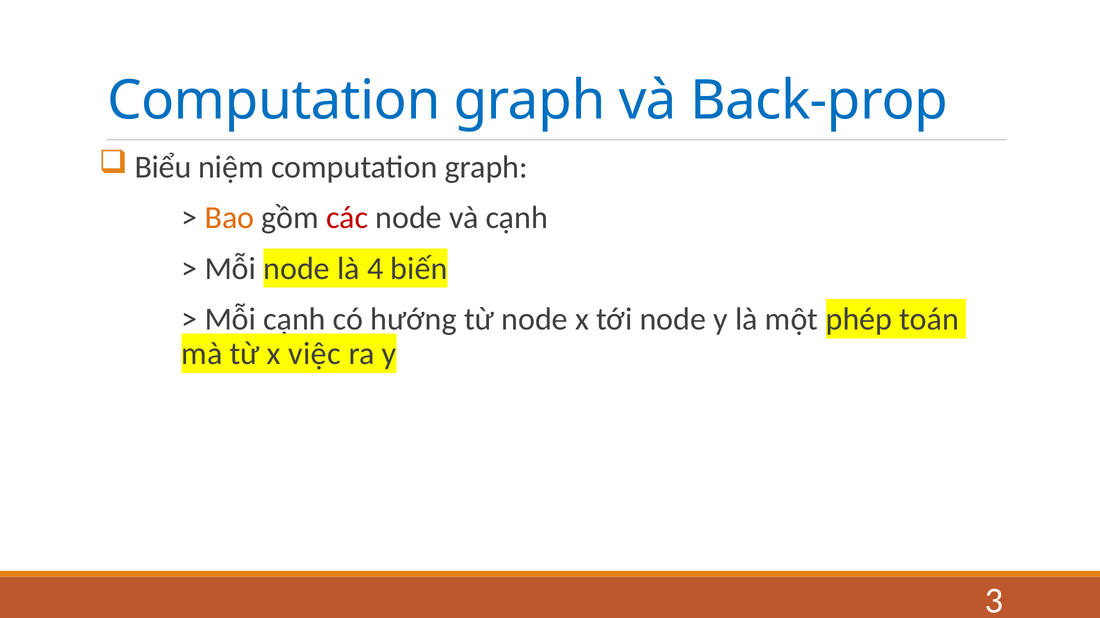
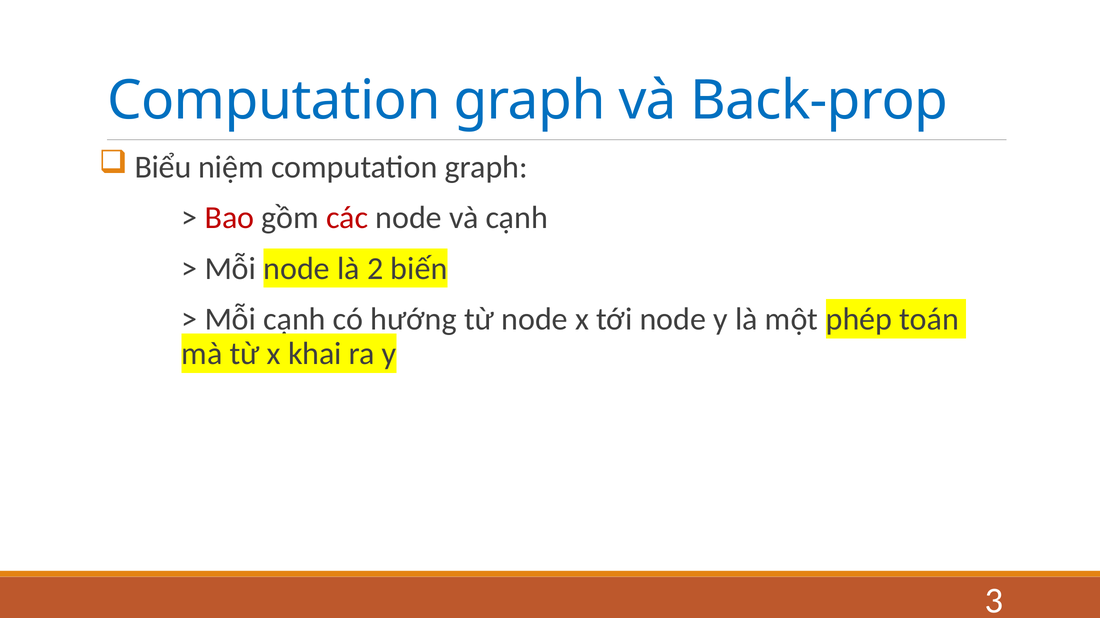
Bao colour: orange -> red
4: 4 -> 2
việc: việc -> khai
